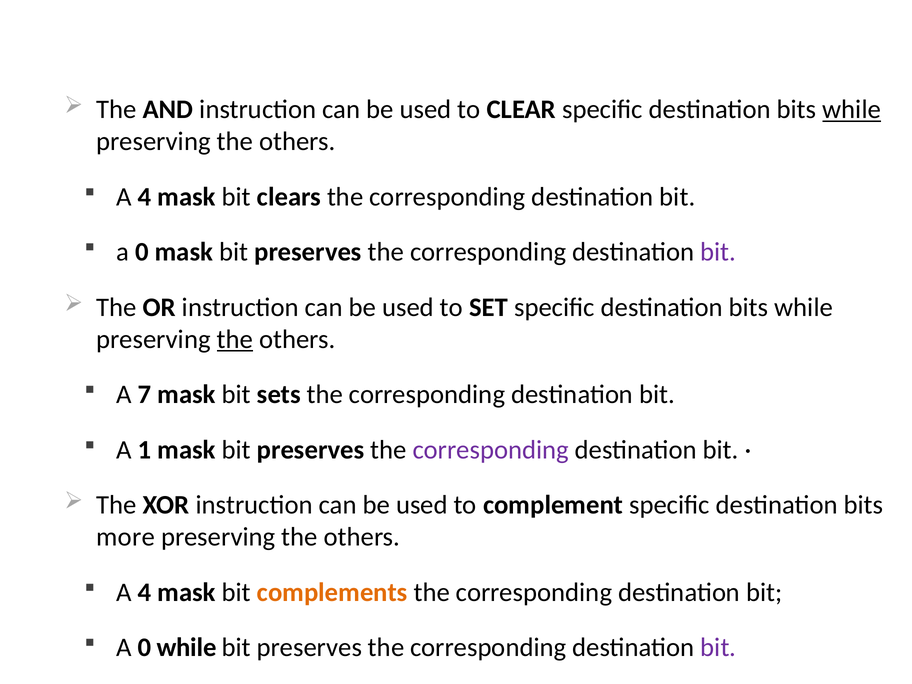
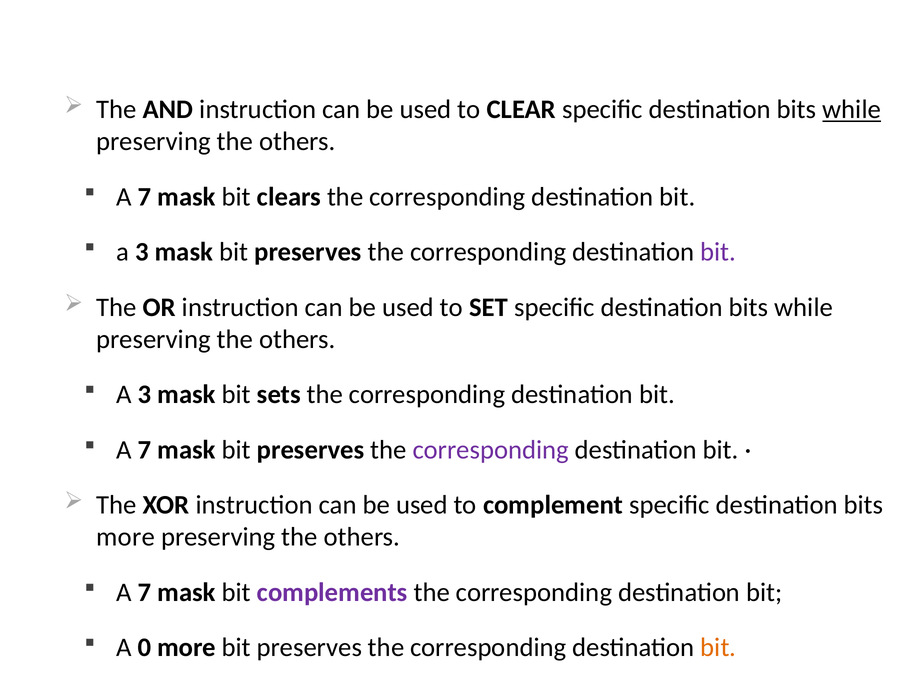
4 at (145, 197): 4 -> 7
0 at (142, 252): 0 -> 3
the at (235, 339) underline: present -> none
7 at (145, 395): 7 -> 3
1 at (145, 450): 1 -> 7
4 at (145, 592): 4 -> 7
complements colour: orange -> purple
0 while: while -> more
bit at (718, 648) colour: purple -> orange
